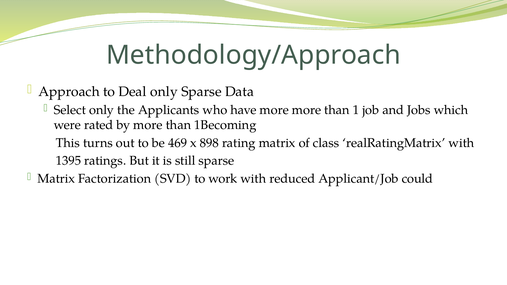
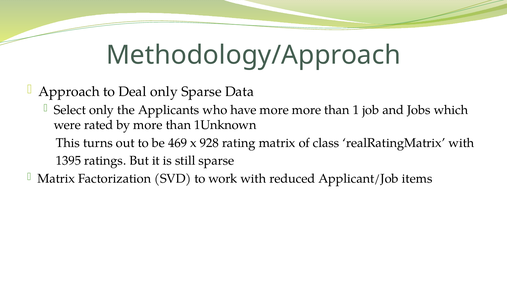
1Becoming: 1Becoming -> 1Unknown
898: 898 -> 928
could: could -> items
